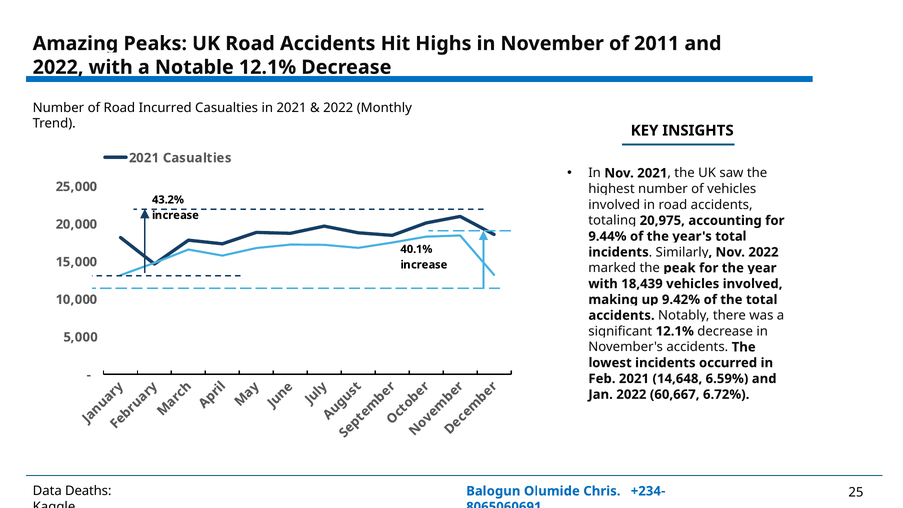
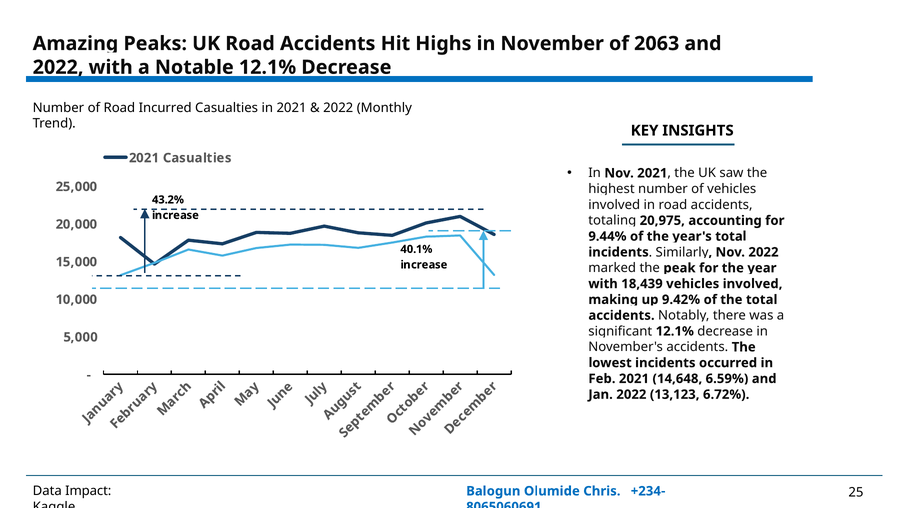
2011: 2011 -> 2063
60,667: 60,667 -> 13,123
Deaths: Deaths -> Impact
